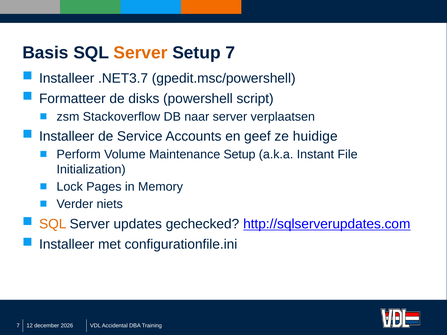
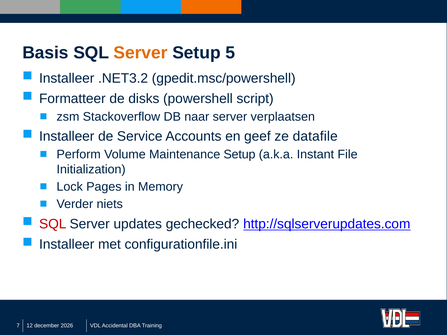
Setup 7: 7 -> 5
.NET3.7: .NET3.7 -> .NET3.2
huidige: huidige -> datafile
SQL at (53, 224) colour: orange -> red
